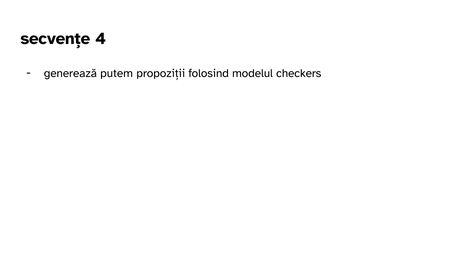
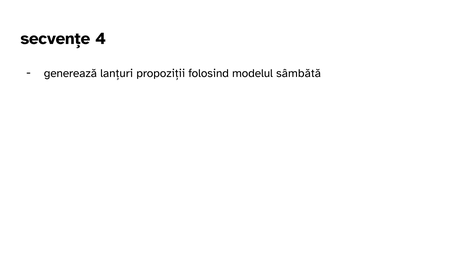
putem: putem -> lanțuri
checkers: checkers -> sâmbătă
